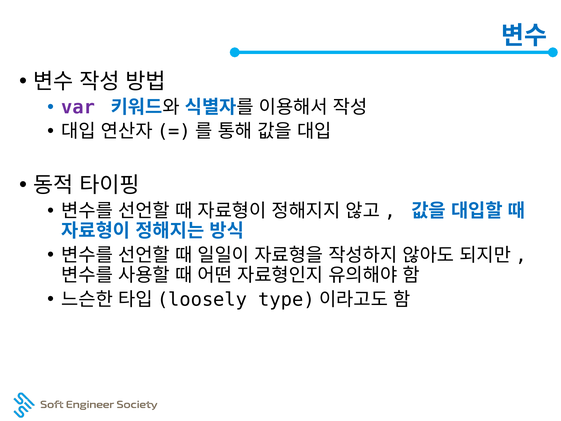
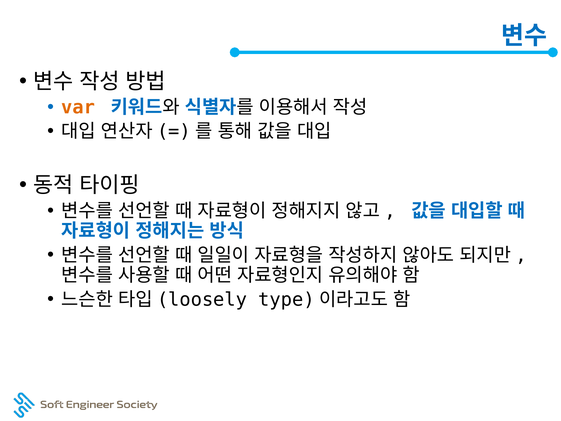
var colour: purple -> orange
